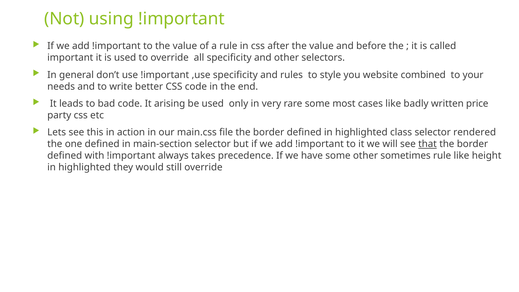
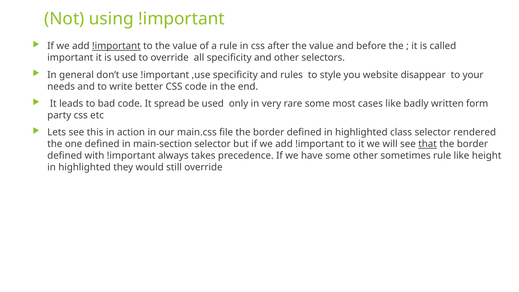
!important at (116, 46) underline: none -> present
combined: combined -> disappear
arising: arising -> spread
price: price -> form
